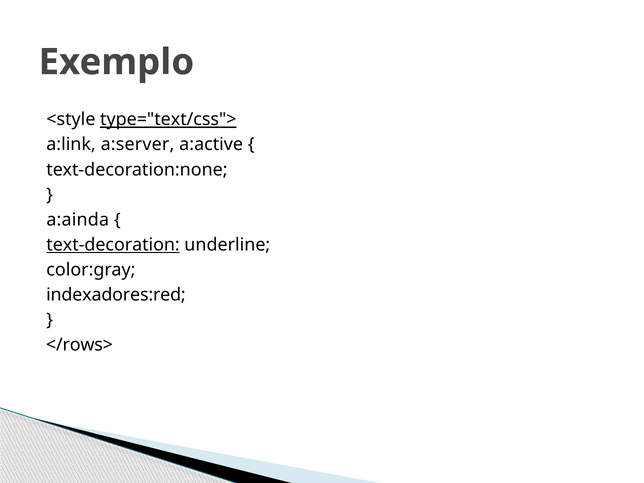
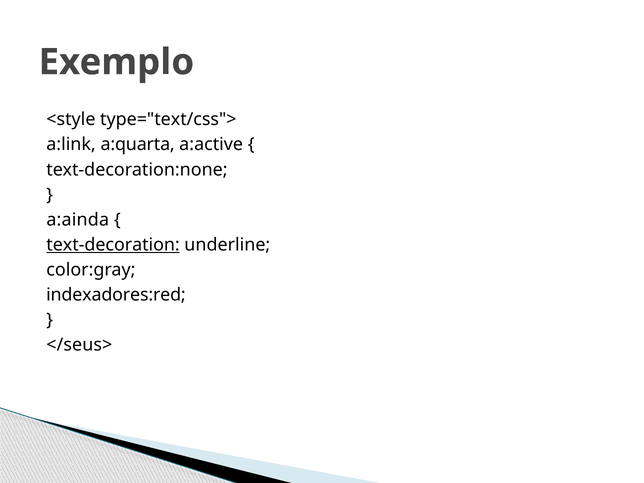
type="text/css"> underline: present -> none
a:server: a:server -> a:quarta
</rows>: </rows> -> </seus>
